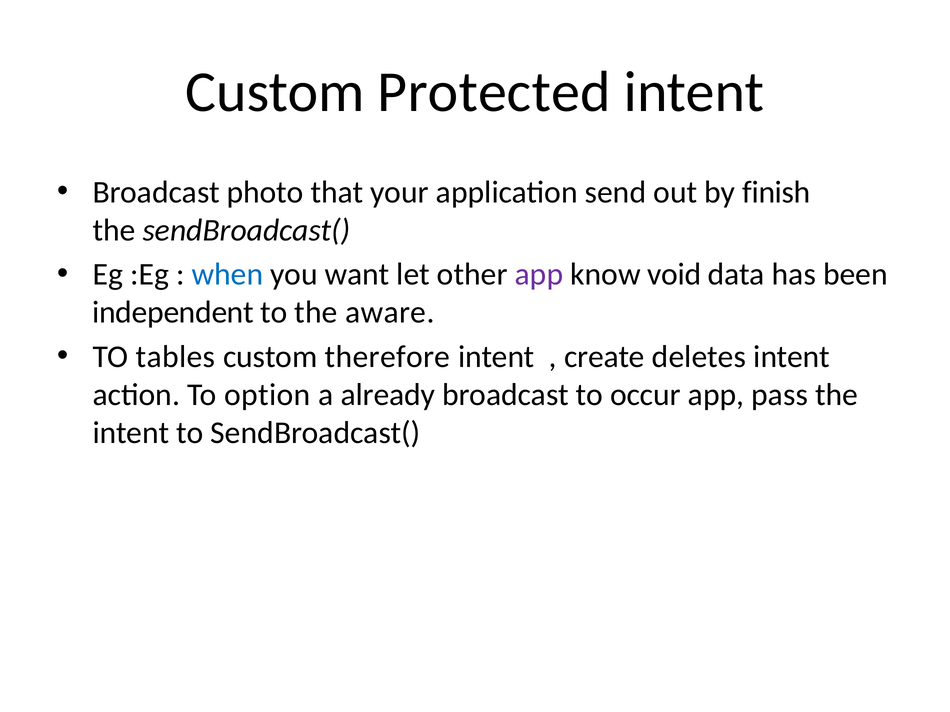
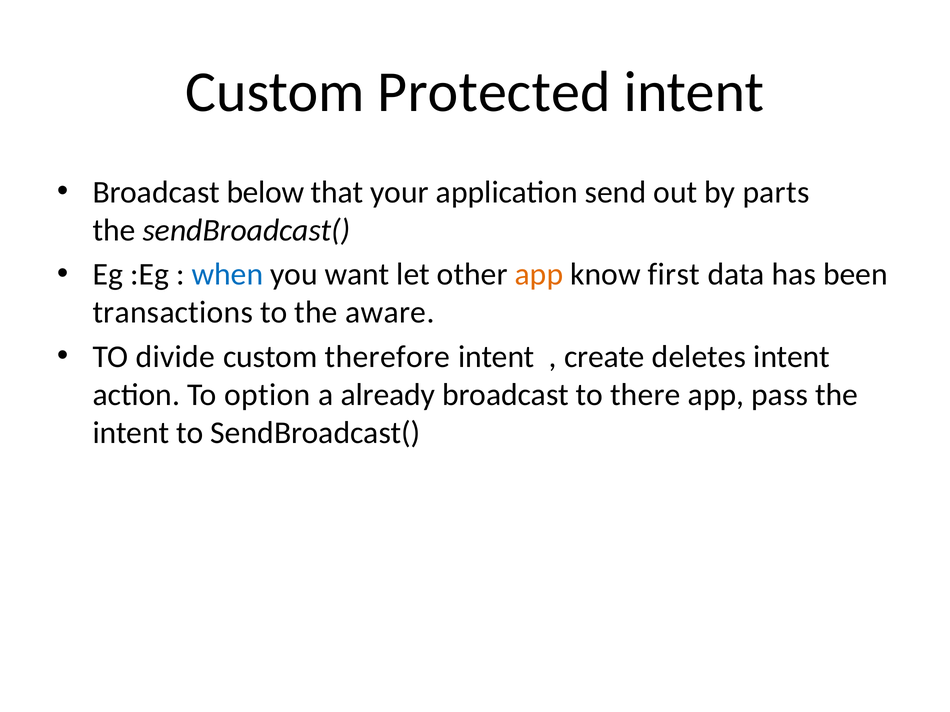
photo: photo -> below
finish: finish -> parts
app at (539, 275) colour: purple -> orange
void: void -> first
independent: independent -> transactions
tables: tables -> divide
occur: occur -> there
